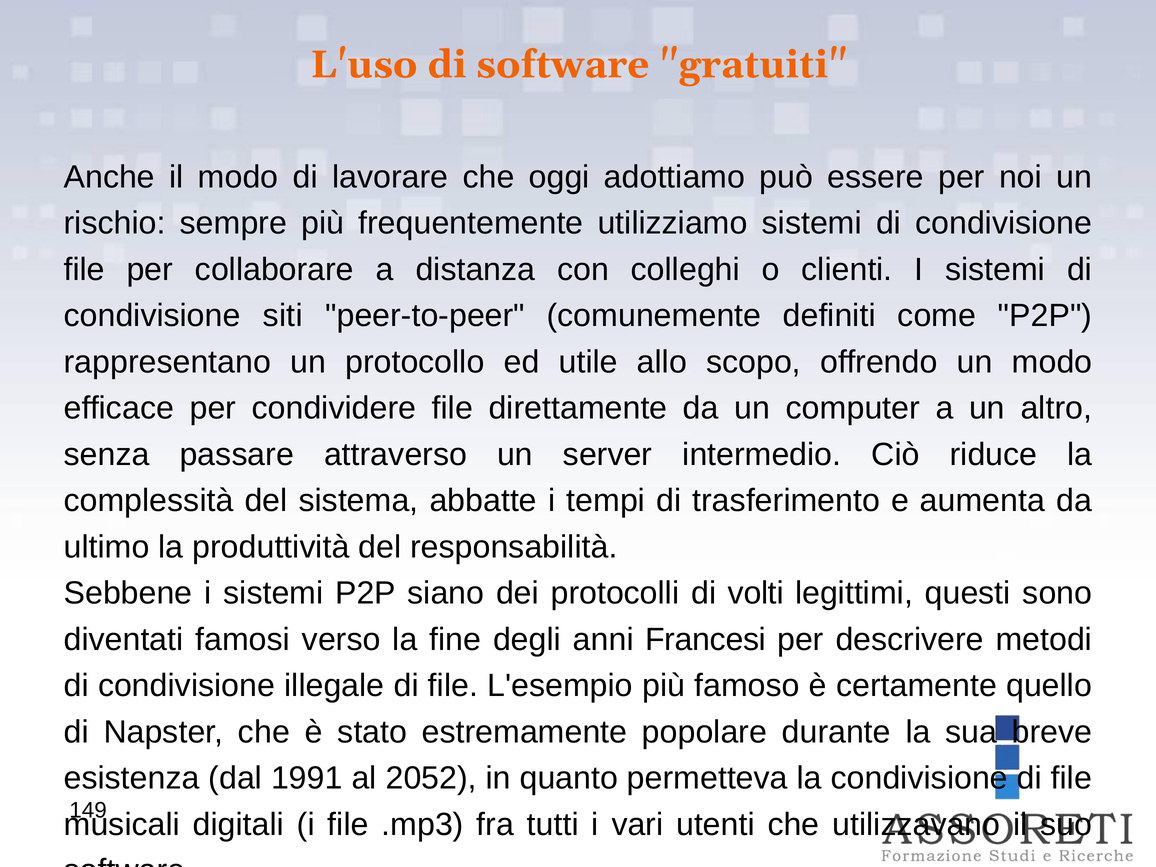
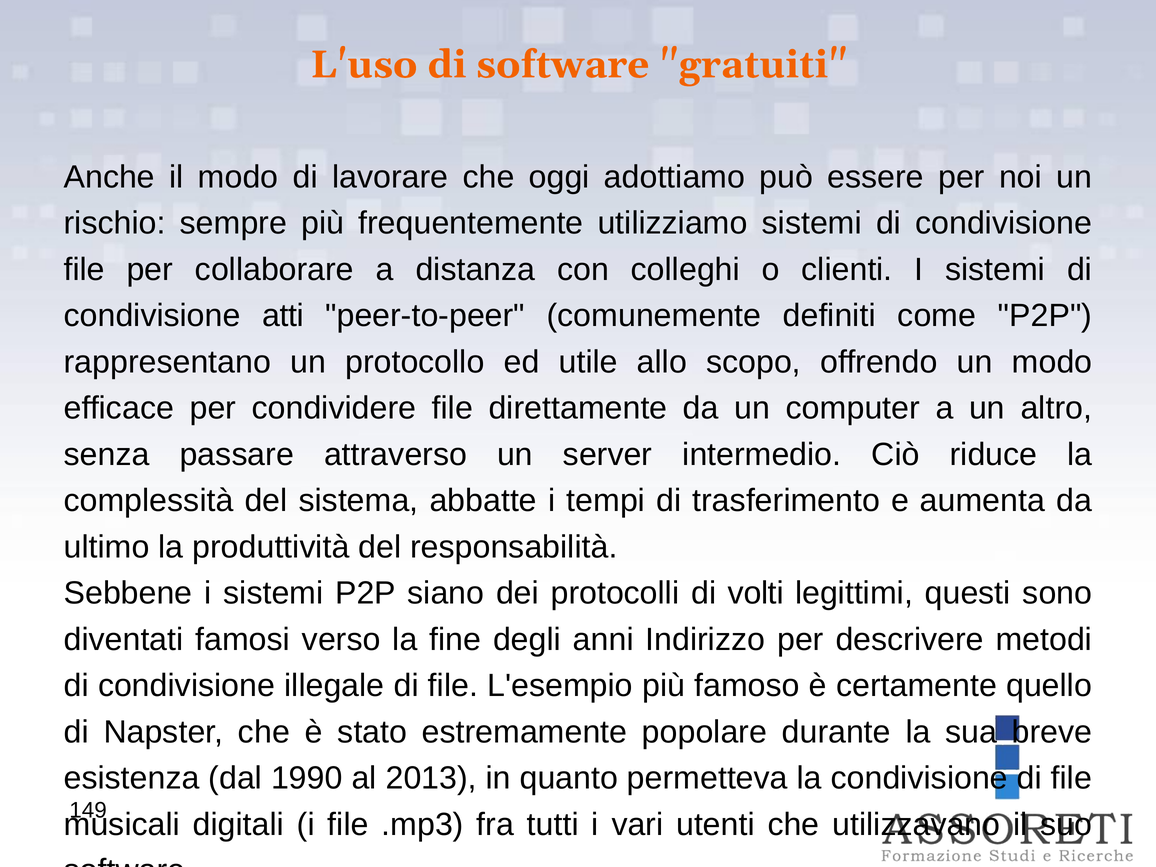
siti: siti -> atti
Francesi: Francesi -> Indirizzo
1991: 1991 -> 1990
2052: 2052 -> 2013
